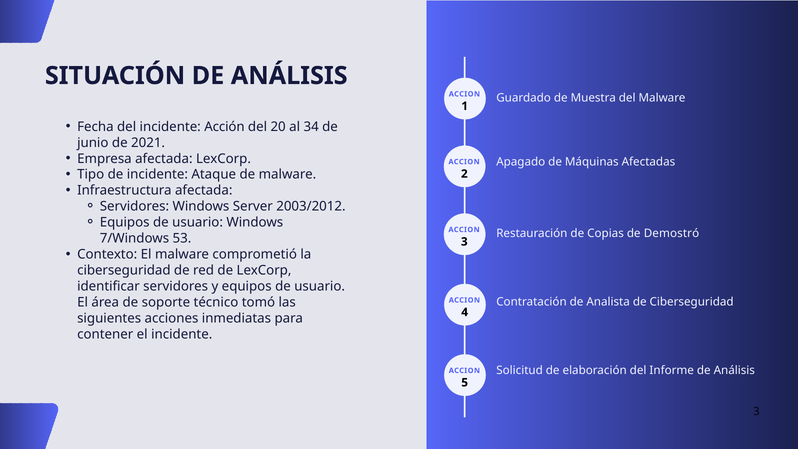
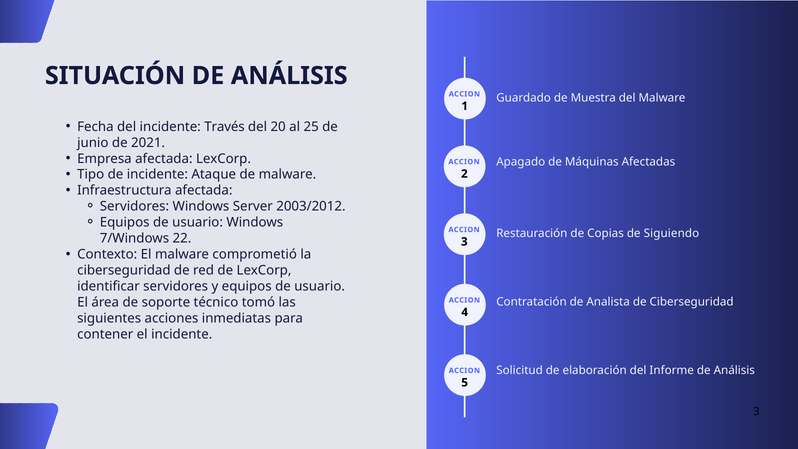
Acción: Acción -> Través
34: 34 -> 25
Demostró: Demostró -> Siguiendo
53: 53 -> 22
